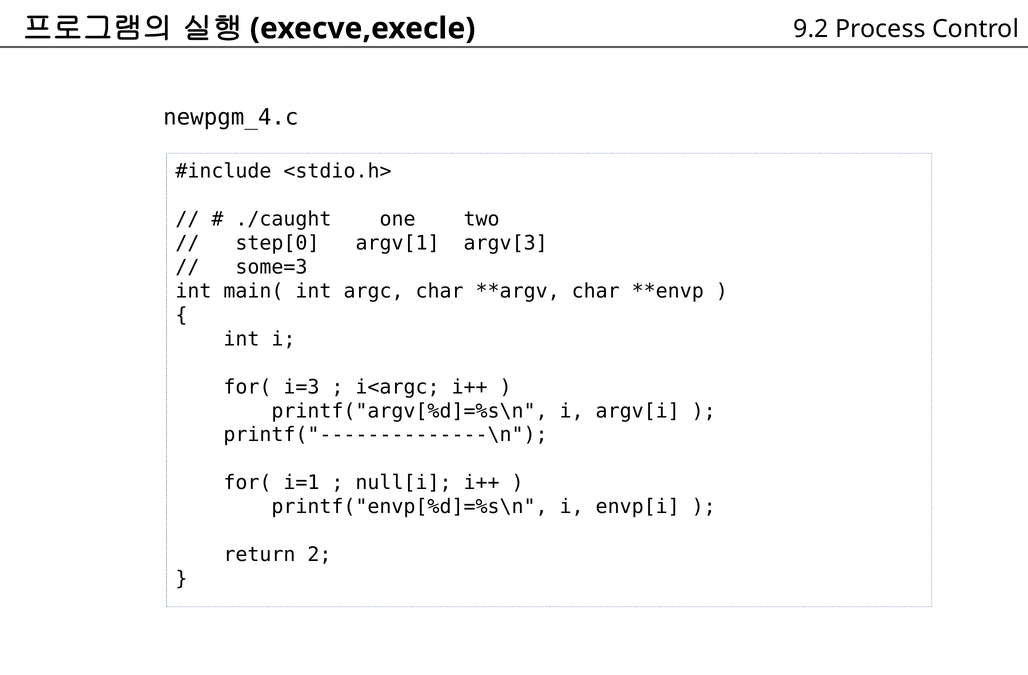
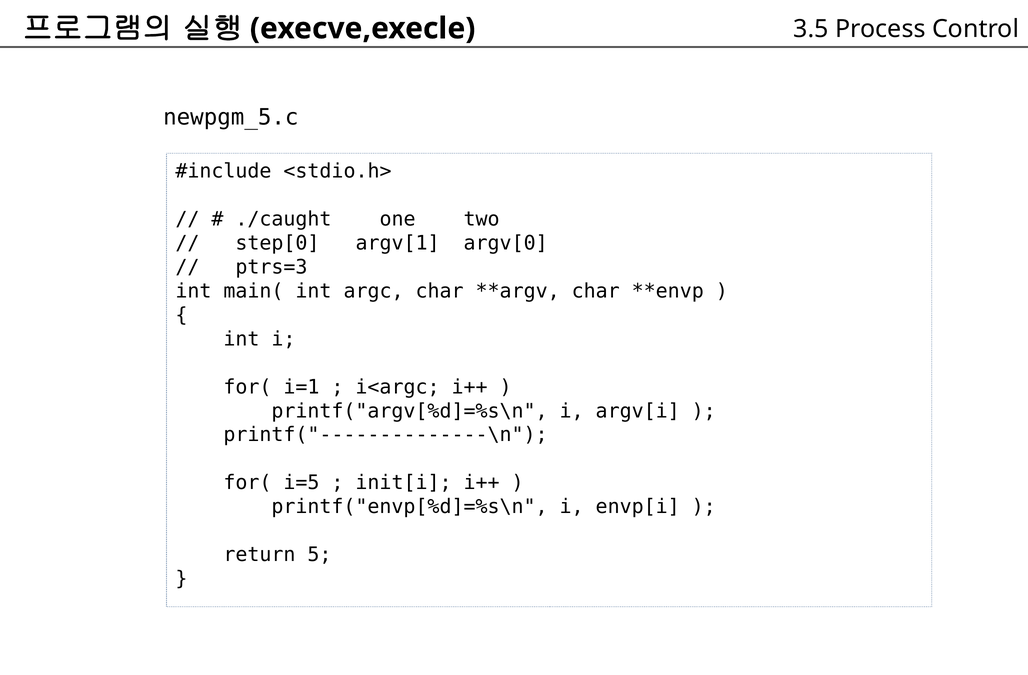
9.2: 9.2 -> 3.5
newpgm_4.c: newpgm_4.c -> newpgm_5.c
argv[3: argv[3 -> argv[0
some=3: some=3 -> ptrs=3
i=3: i=3 -> i=1
i=1: i=1 -> i=5
null[i: null[i -> init[i
2: 2 -> 5
